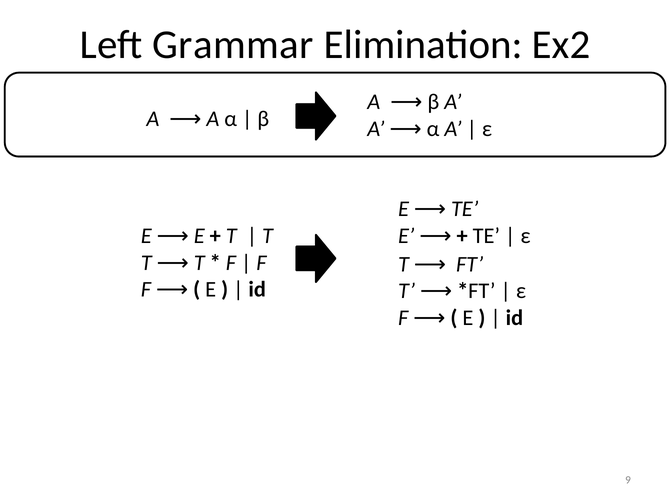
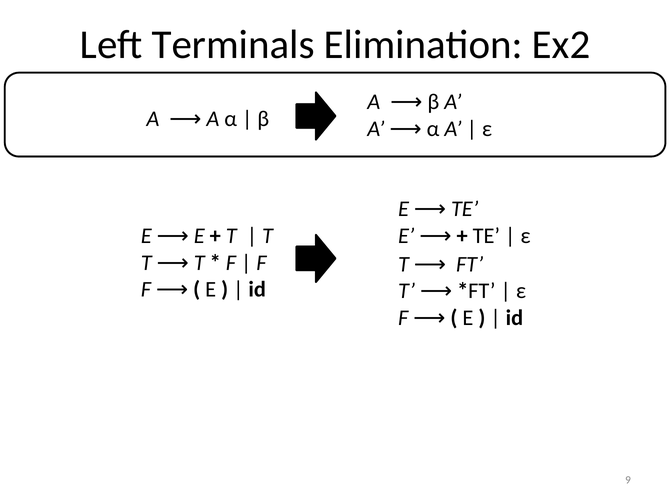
Grammar: Grammar -> Terminals
